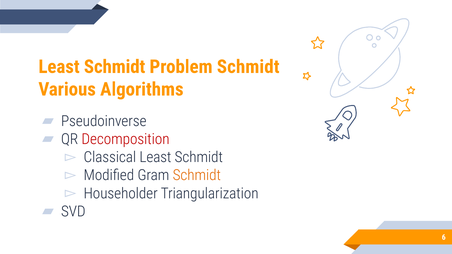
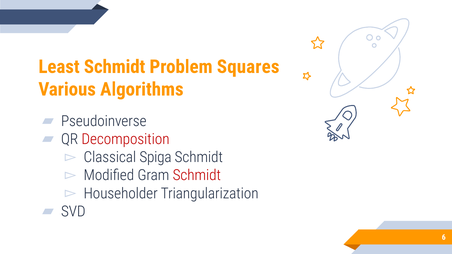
Problem Schmidt: Schmidt -> Squares
Classical Least: Least -> Spiga
Schmidt at (197, 176) colour: orange -> red
